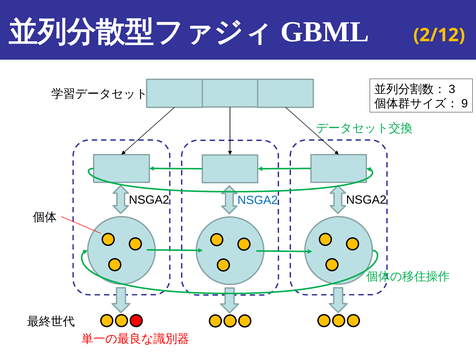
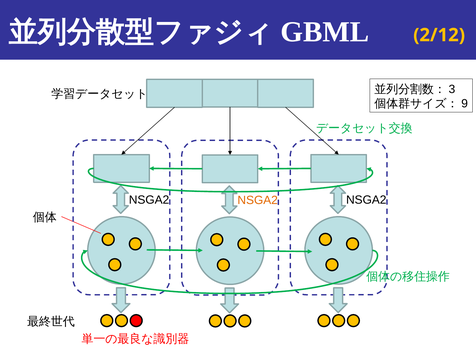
NSGA2 at (258, 200) colour: blue -> orange
